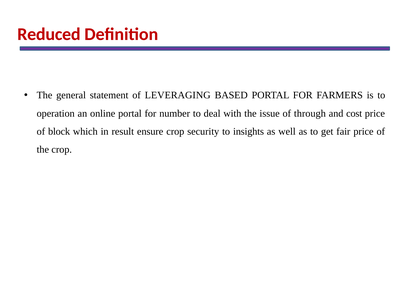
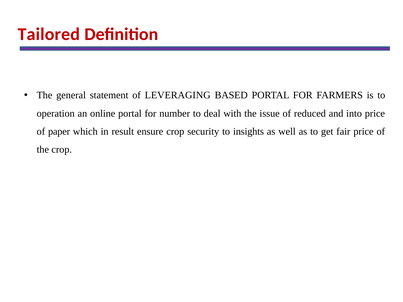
Reduced: Reduced -> Tailored
through: through -> reduced
cost: cost -> into
block: block -> paper
